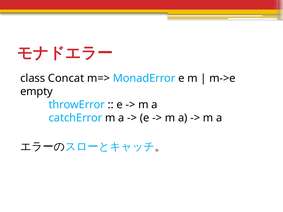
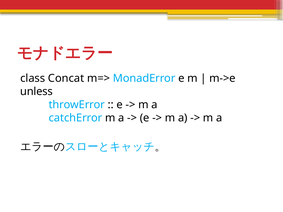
empty: empty -> unless
